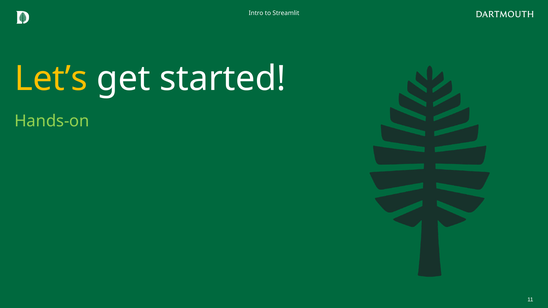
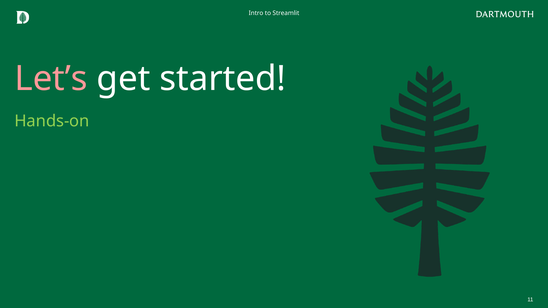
Let’s colour: yellow -> pink
